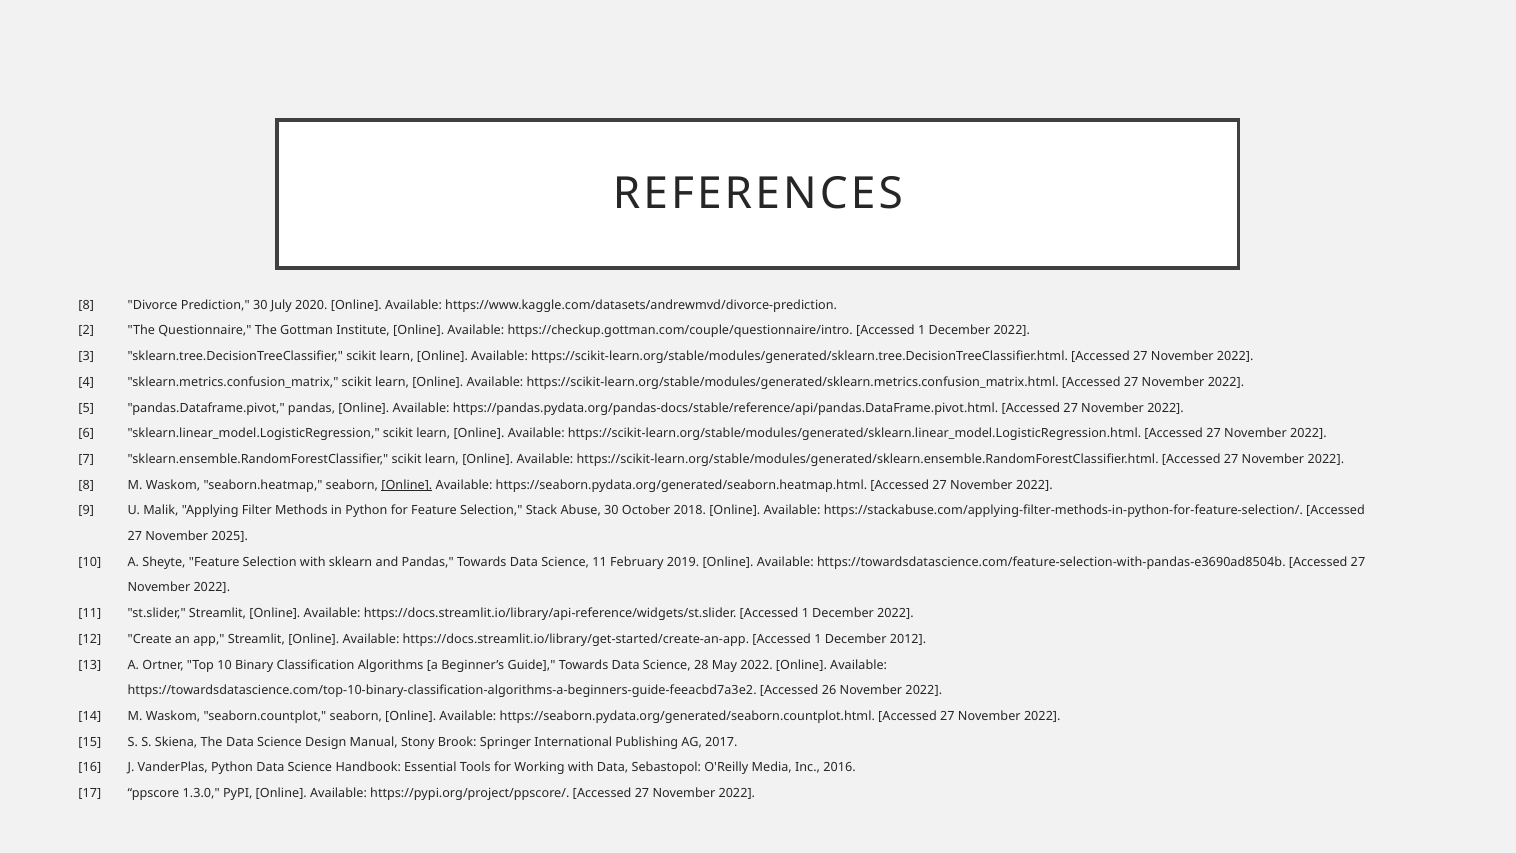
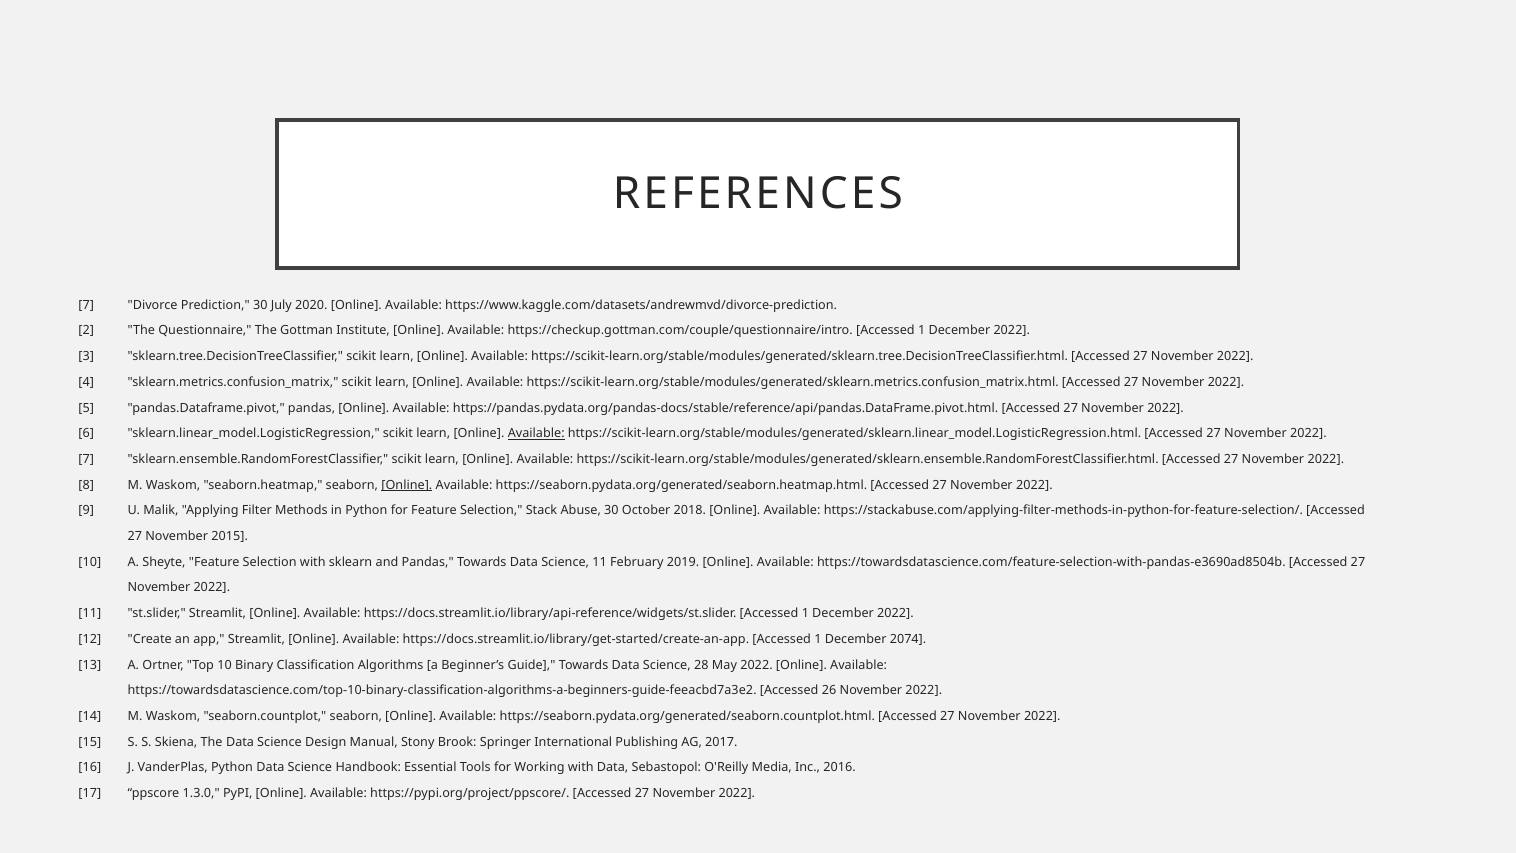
8 at (86, 305): 8 -> 7
Available at (536, 433) underline: none -> present
2025: 2025 -> 2015
2012: 2012 -> 2074
